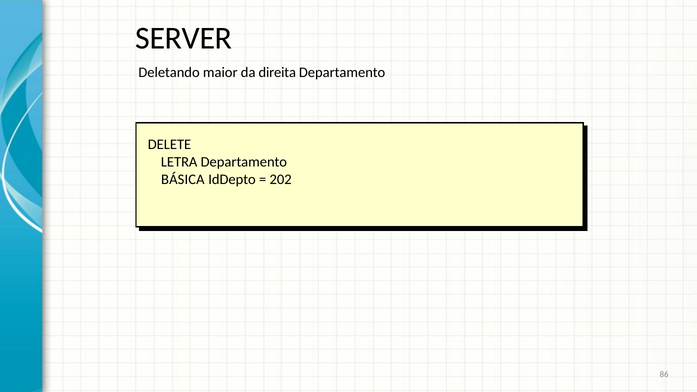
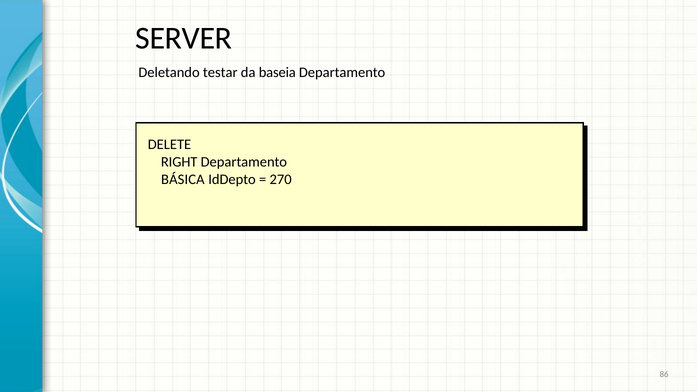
maior: maior -> testar
direita: direita -> baseia
LETRA: LETRA -> RIGHT
202: 202 -> 270
